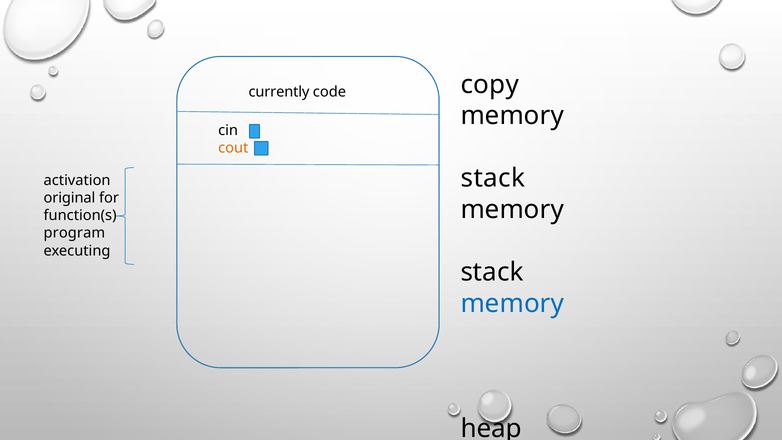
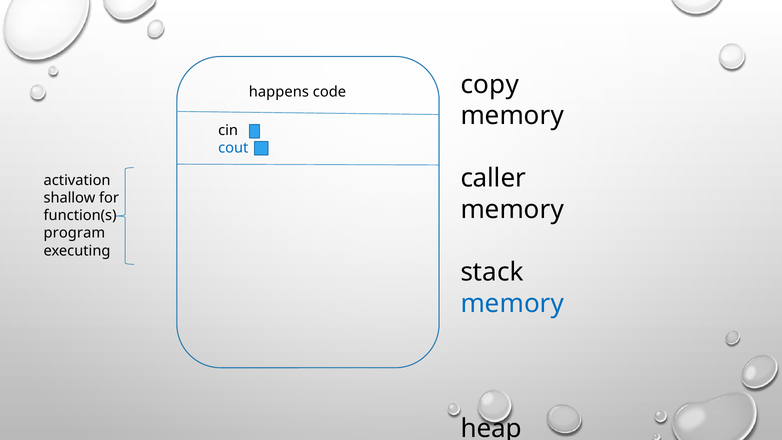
currently: currently -> happens
cout colour: orange -> blue
stack at (493, 178): stack -> caller
original: original -> shallow
